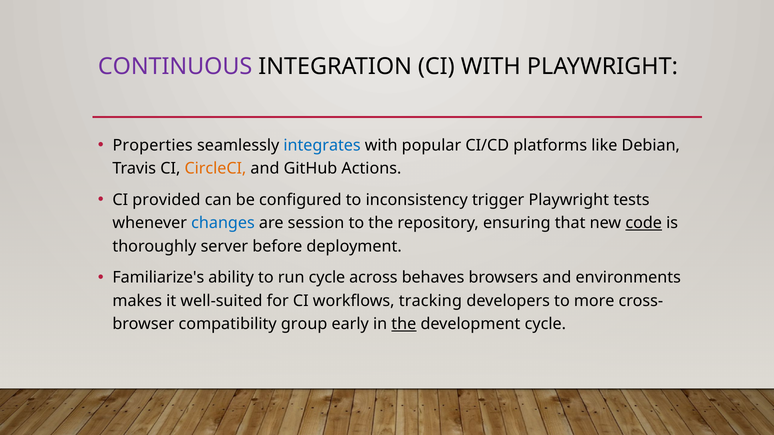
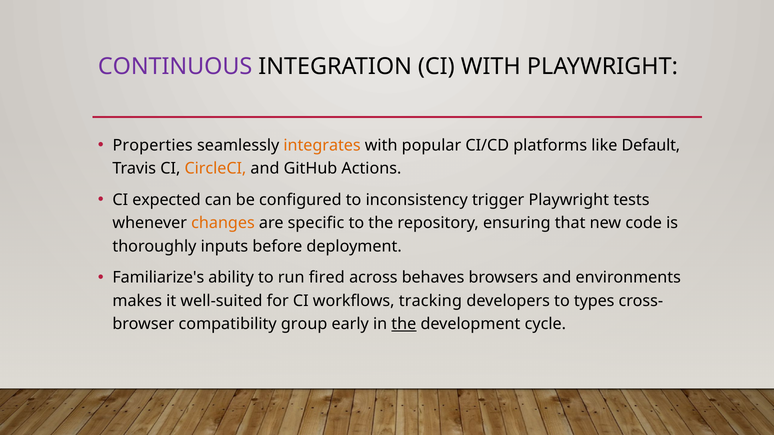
integrates colour: blue -> orange
Debian: Debian -> Default
provided: provided -> expected
changes colour: blue -> orange
session: session -> specific
code underline: present -> none
server: server -> inputs
run cycle: cycle -> fired
more: more -> types
